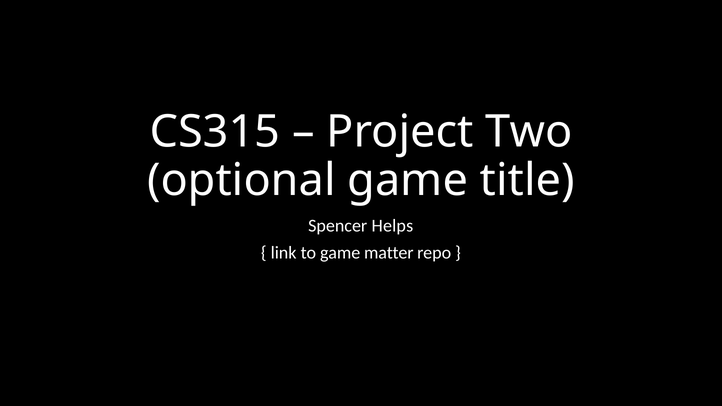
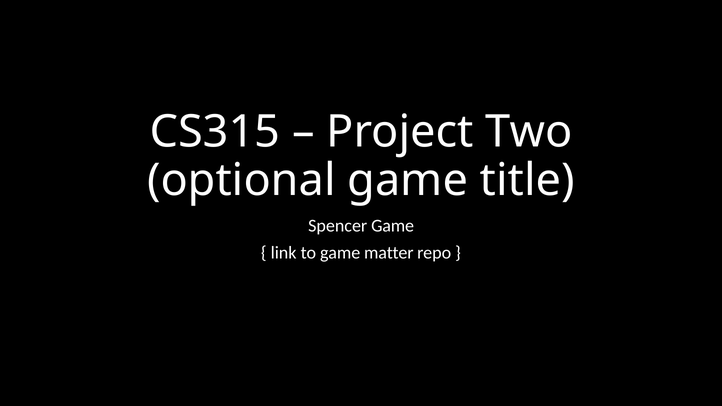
Spencer Helps: Helps -> Game
